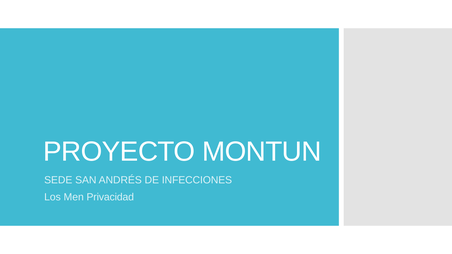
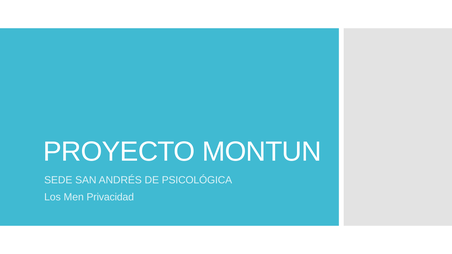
INFECCIONES: INFECCIONES -> PSICOLÓGICA
